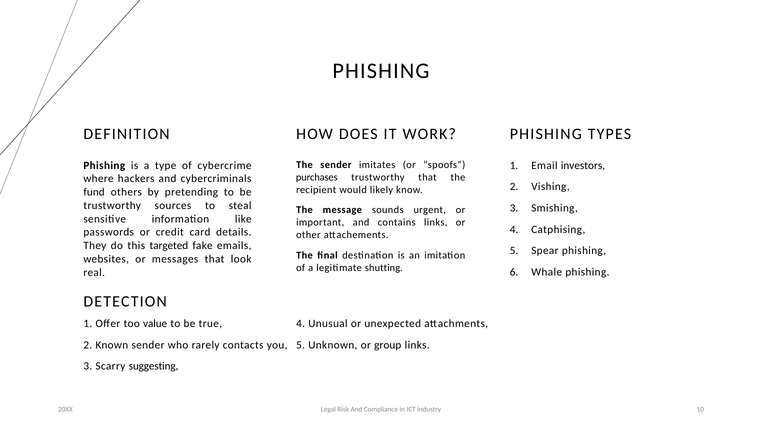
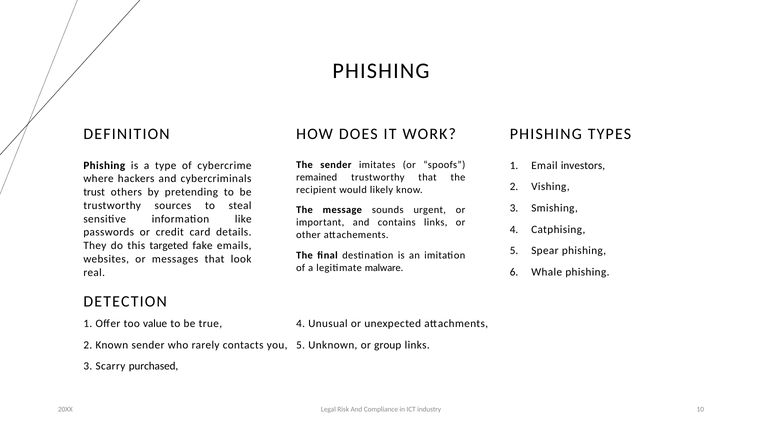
purchases: purchases -> remained
fund: fund -> trust
shutting: shutting -> malware
suggesting: suggesting -> purchased
